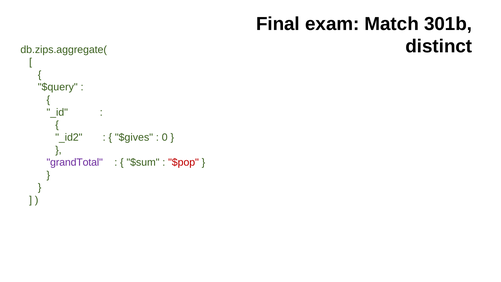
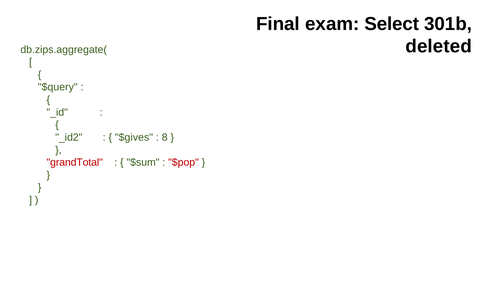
Match: Match -> Select
distinct: distinct -> deleted
0: 0 -> 8
grandTotal colour: purple -> red
